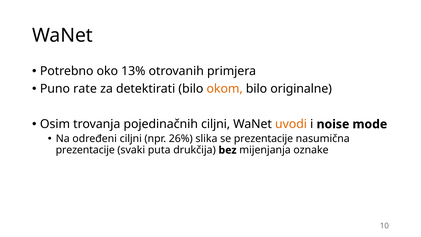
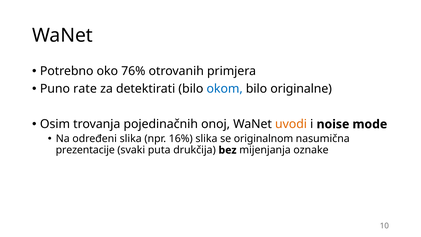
13%: 13% -> 76%
okom colour: orange -> blue
pojedinačnih ciljni: ciljni -> onoj
određeni ciljni: ciljni -> slika
26%: 26% -> 16%
se prezentacije: prezentacije -> originalnom
